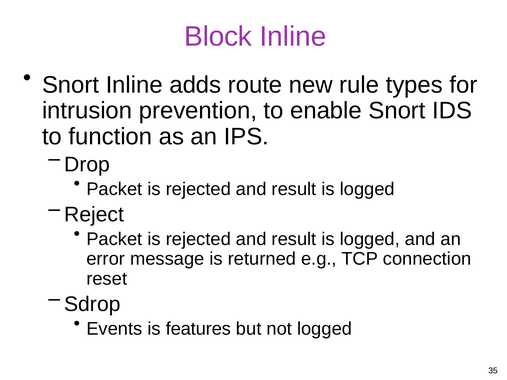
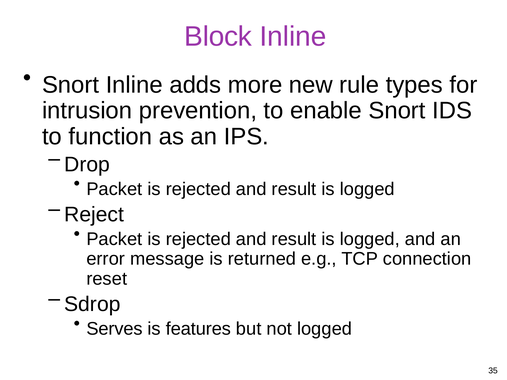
route: route -> more
Events: Events -> Serves
